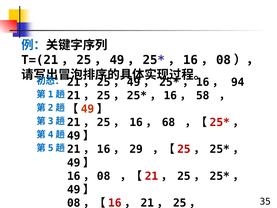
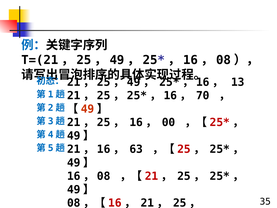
94: 94 -> 13
58: 58 -> 70
68: 68 -> 00
29: 29 -> 63
